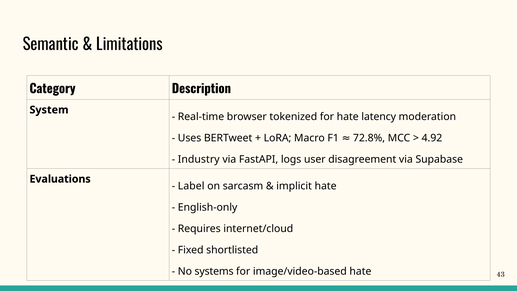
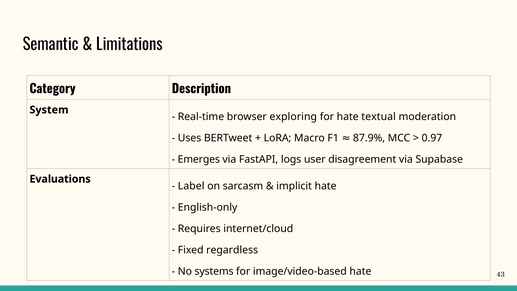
tokenized: tokenized -> exploring
latency: latency -> textual
72.8%: 72.8% -> 87.9%
4.92: 4.92 -> 0.97
Industry: Industry -> Emerges
shortlisted: shortlisted -> regardless
